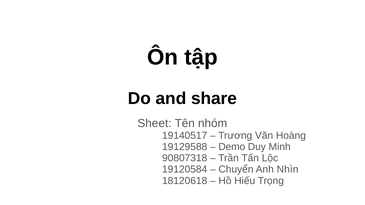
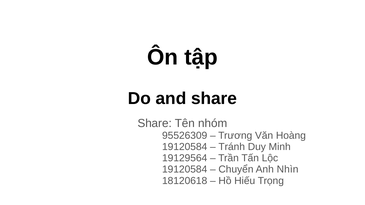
Sheet at (155, 124): Sheet -> Share
19140517: 19140517 -> 95526309
19129588 at (185, 147): 19129588 -> 19120584
Demo: Demo -> Tránh
90807318: 90807318 -> 19129564
